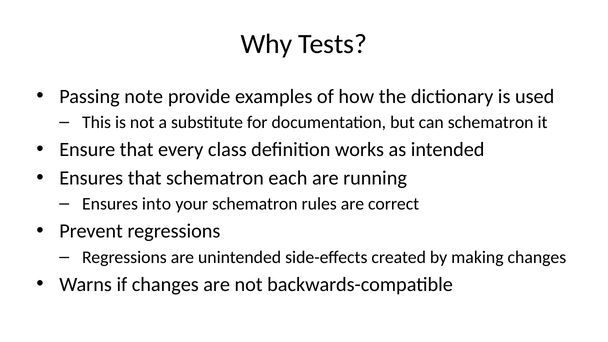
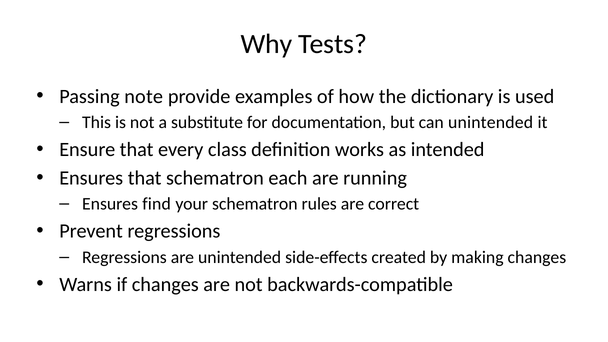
can schematron: schematron -> unintended
into: into -> find
